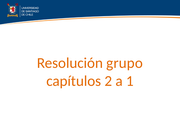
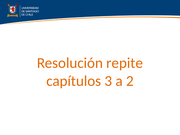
grupo: grupo -> repite
2: 2 -> 3
1: 1 -> 2
